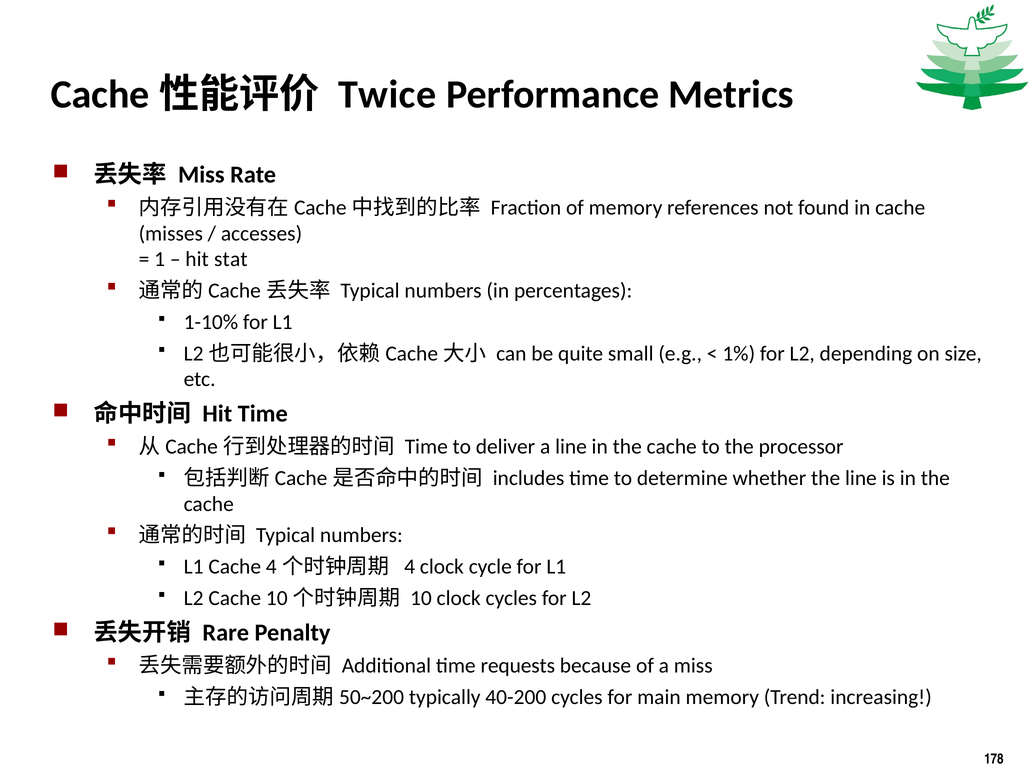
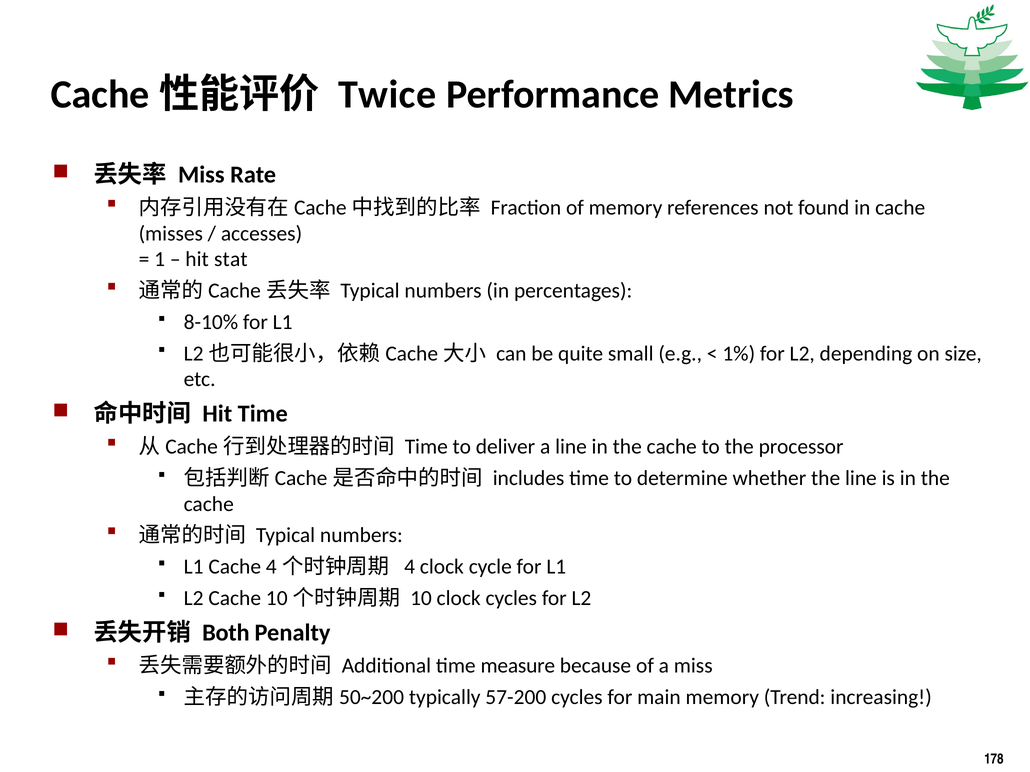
1-10%: 1-10% -> 8-10%
Rare: Rare -> Both
requests: requests -> measure
40-200: 40-200 -> 57-200
